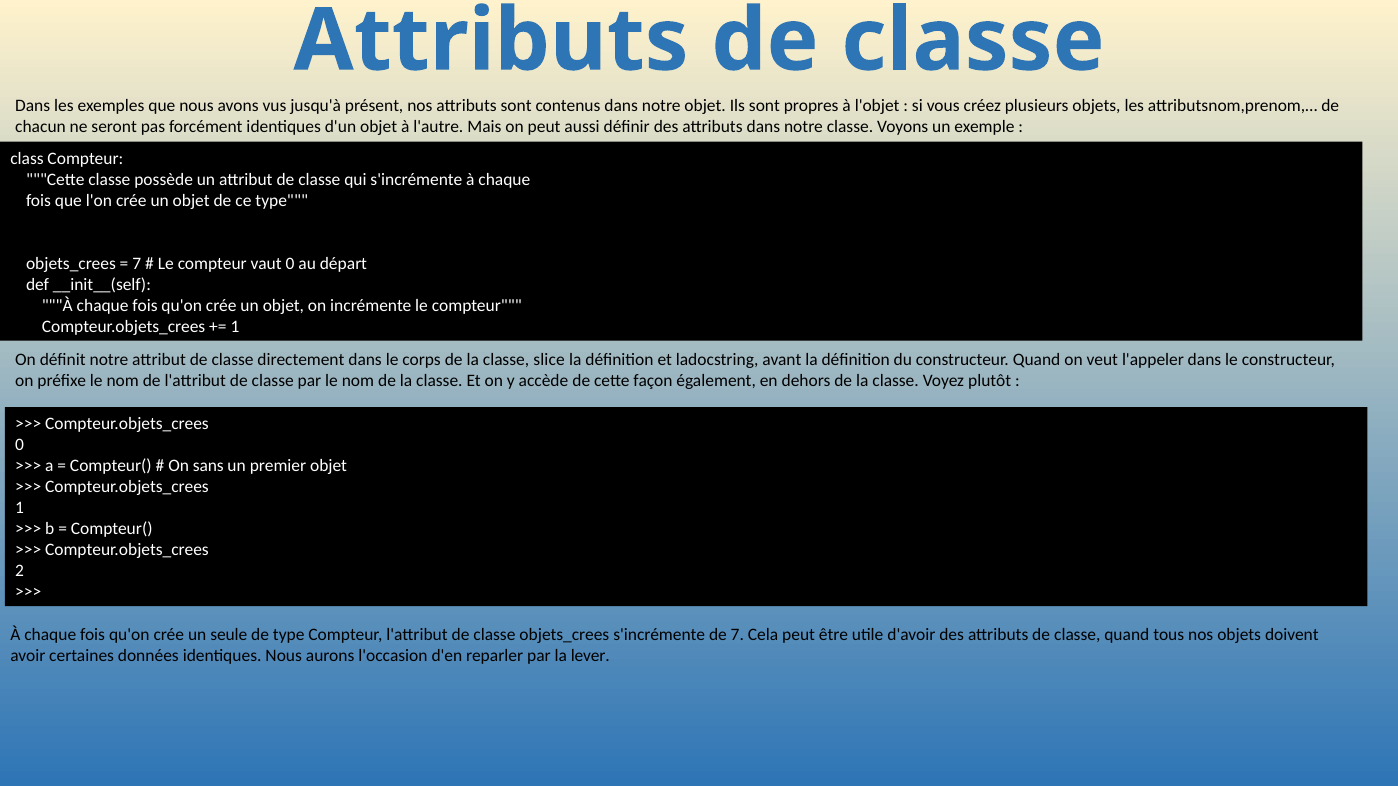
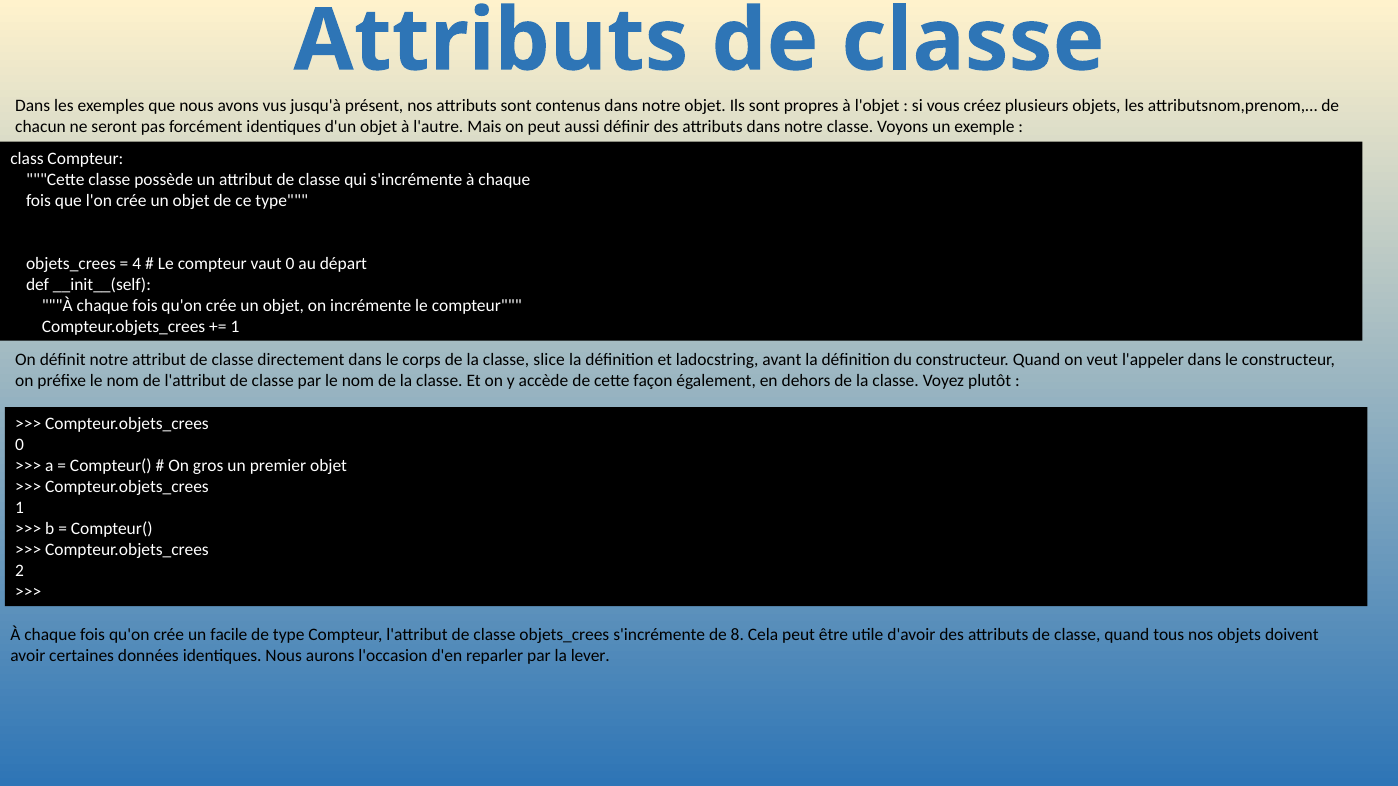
7 at (137, 264): 7 -> 4
sans: sans -> gros
seule: seule -> facile
de 7: 7 -> 8
